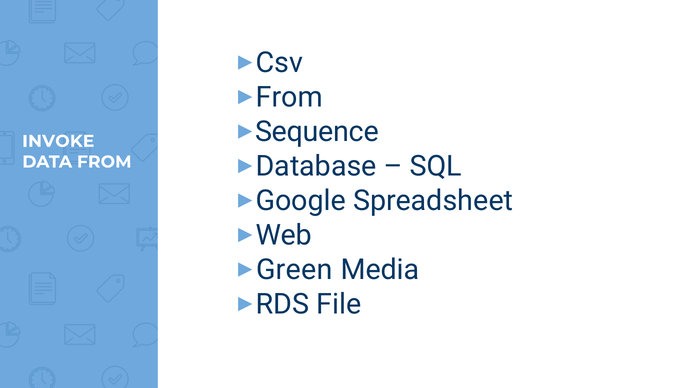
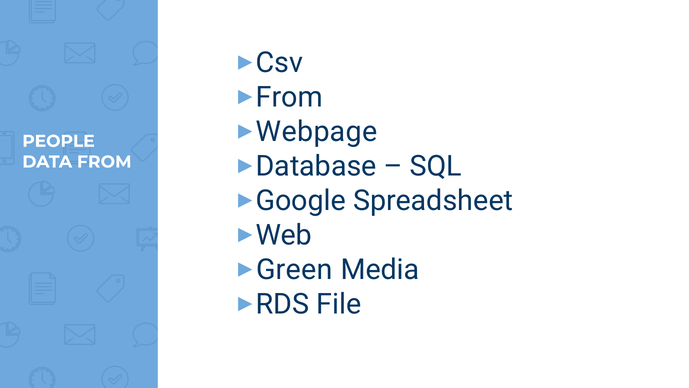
Sequence: Sequence -> Webpage
INVOKE: INVOKE -> PEOPLE
